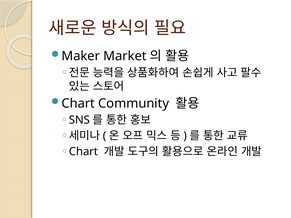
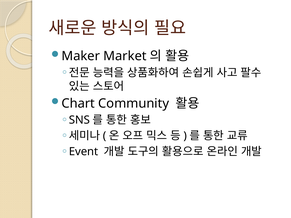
Chart at (83, 152): Chart -> Event
